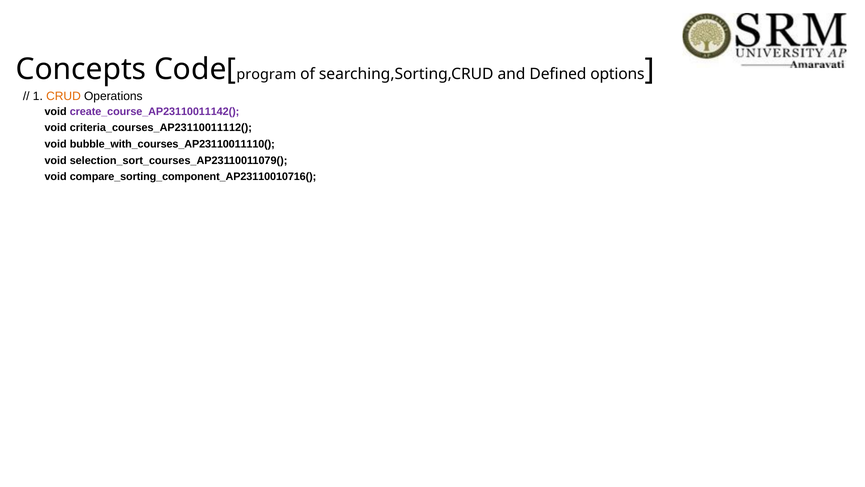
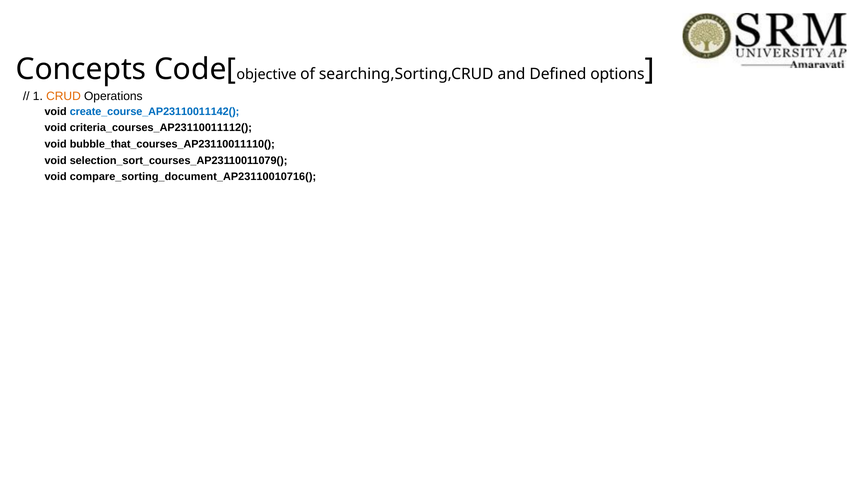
program: program -> objective
create_course_AP23110011142( colour: purple -> blue
bubble_with_courses_AP23110011110(: bubble_with_courses_AP23110011110( -> bubble_that_courses_AP23110011110(
compare_sorting_component_AP23110010716(: compare_sorting_component_AP23110010716( -> compare_sorting_document_AP23110010716(
